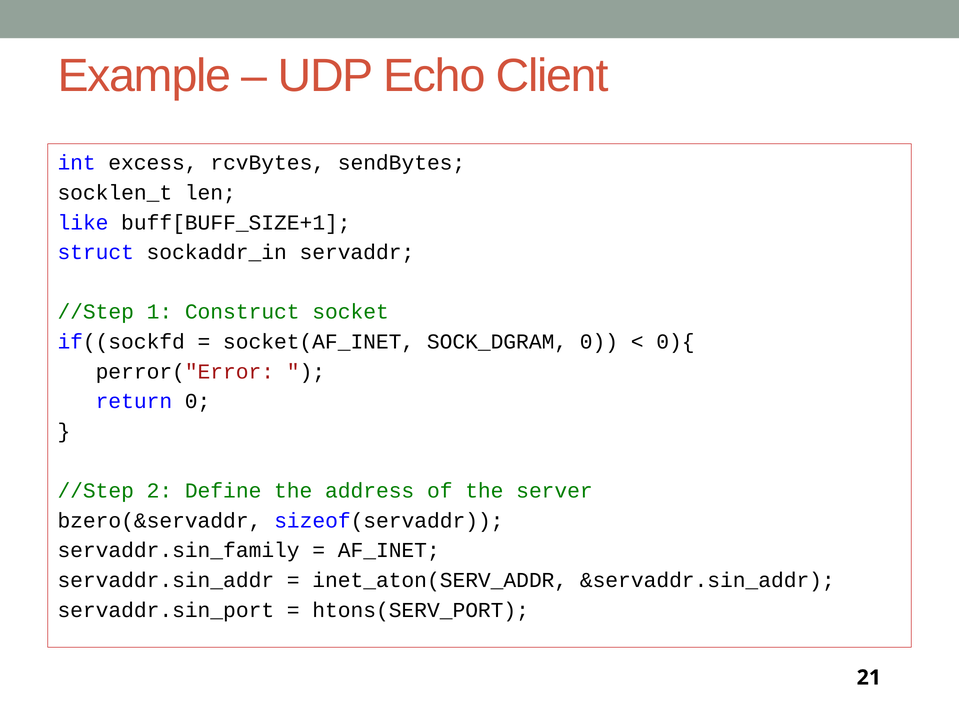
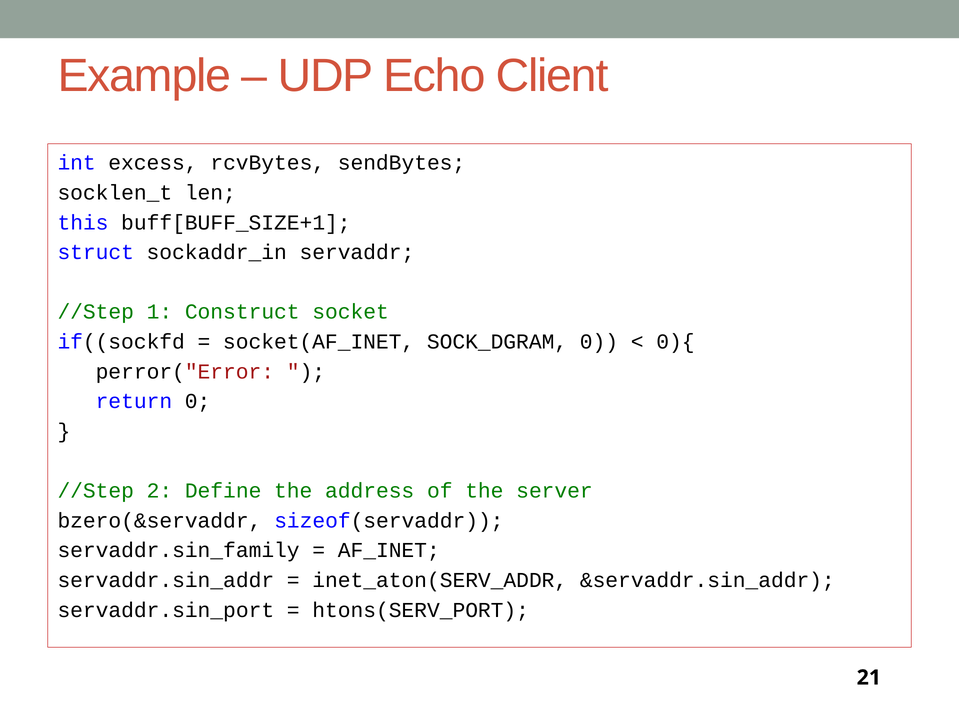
like: like -> this
